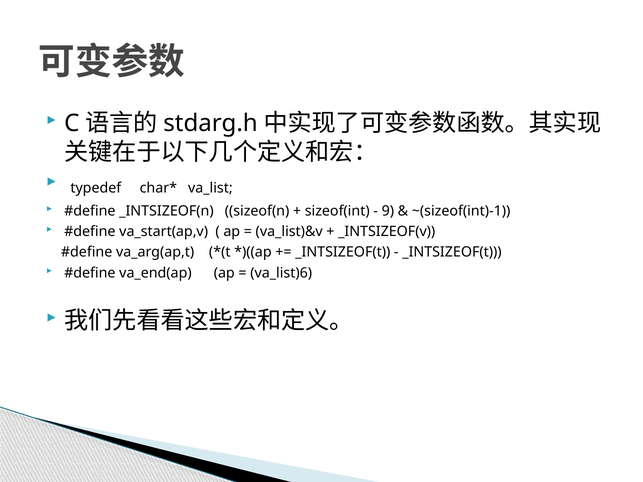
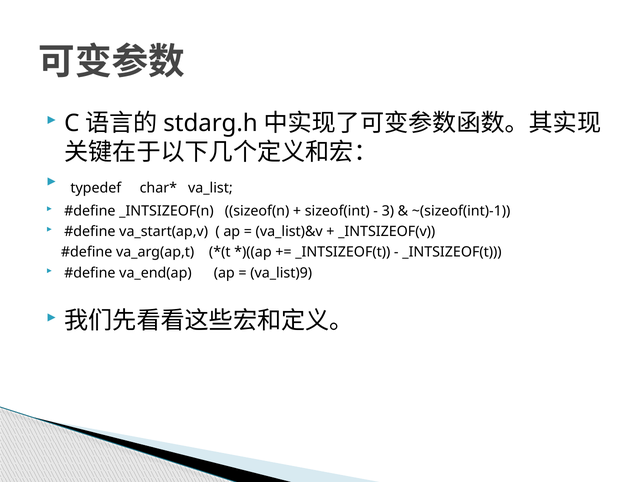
9: 9 -> 3
va_list)6: va_list)6 -> va_list)9
